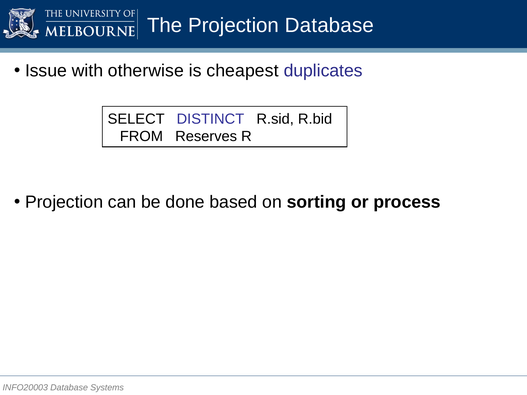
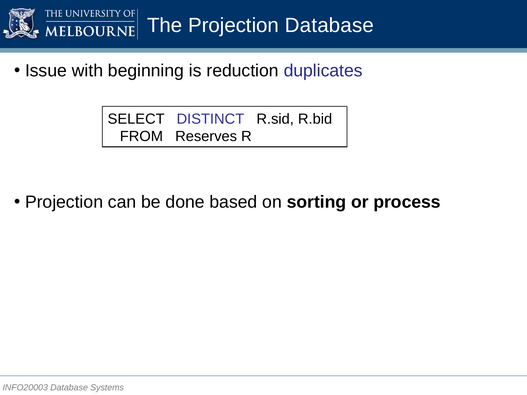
otherwise: otherwise -> beginning
cheapest: cheapest -> reduction
